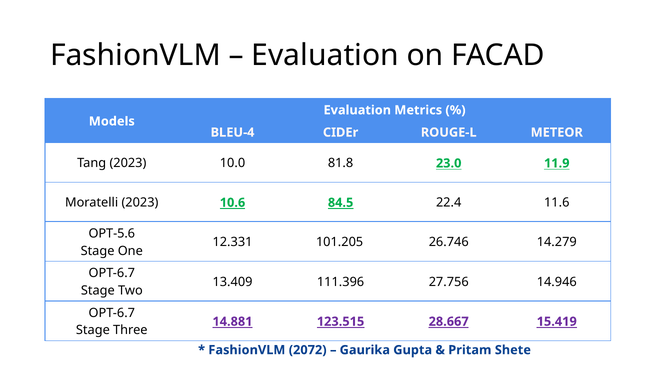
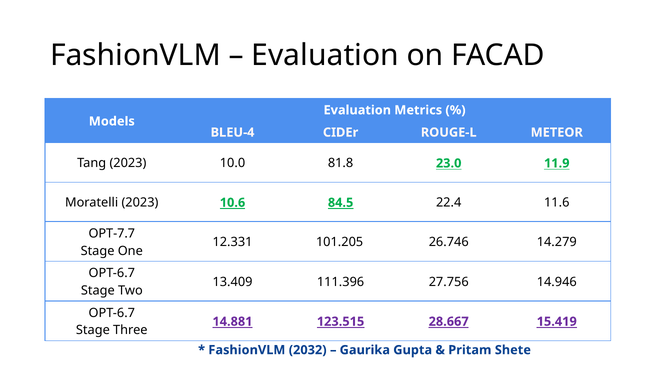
OPT-5.6: OPT-5.6 -> OPT-7.7
2072: 2072 -> 2032
